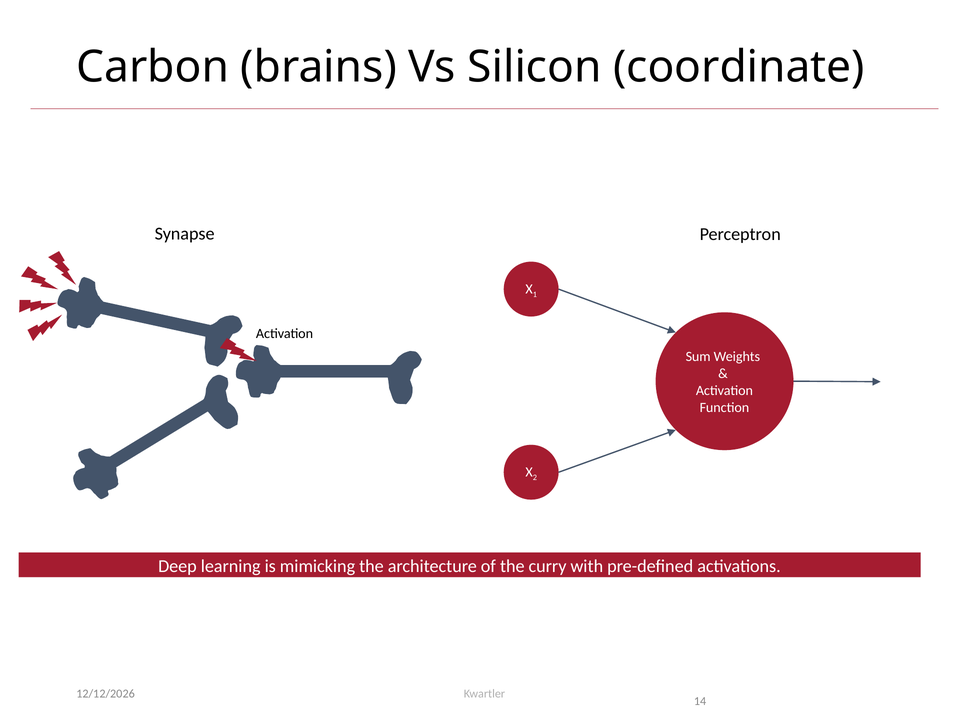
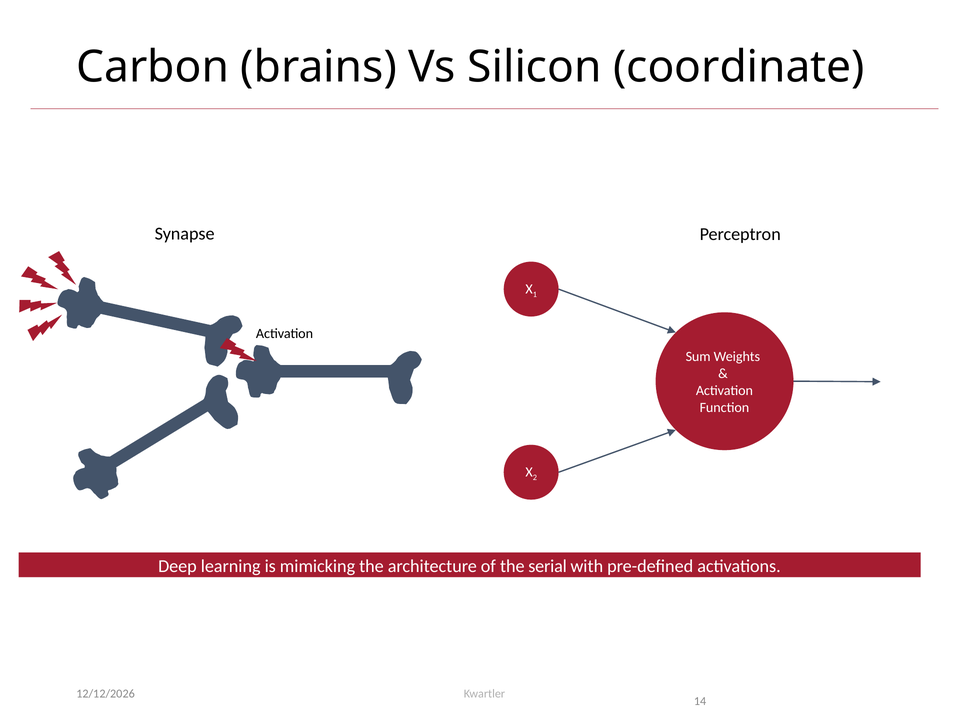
curry: curry -> serial
